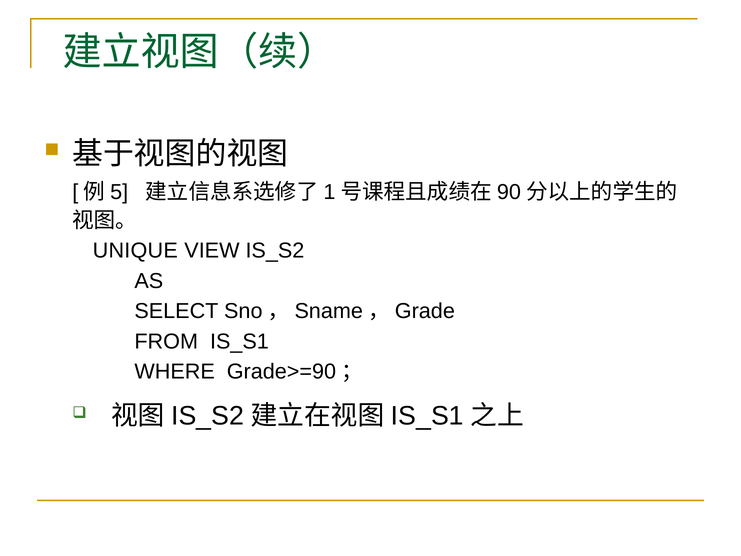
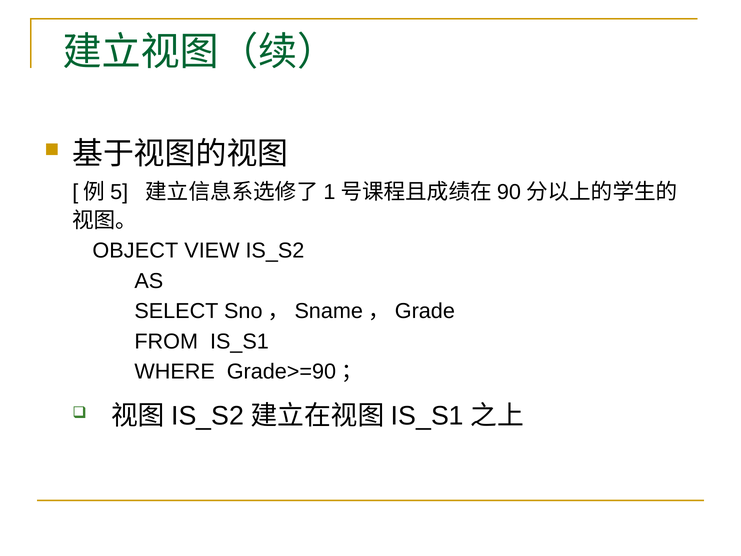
UNIQUE: UNIQUE -> OBJECT
